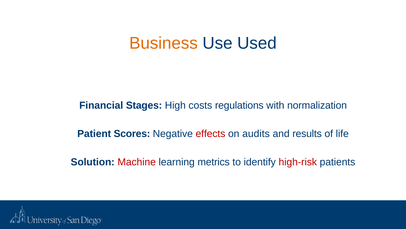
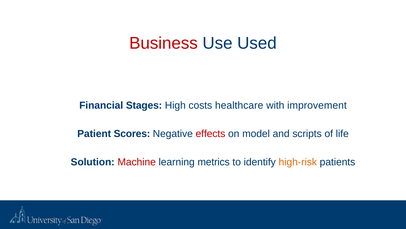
Business colour: orange -> red
regulations: regulations -> healthcare
normalization: normalization -> improvement
audits: audits -> model
results: results -> scripts
high-risk colour: red -> orange
